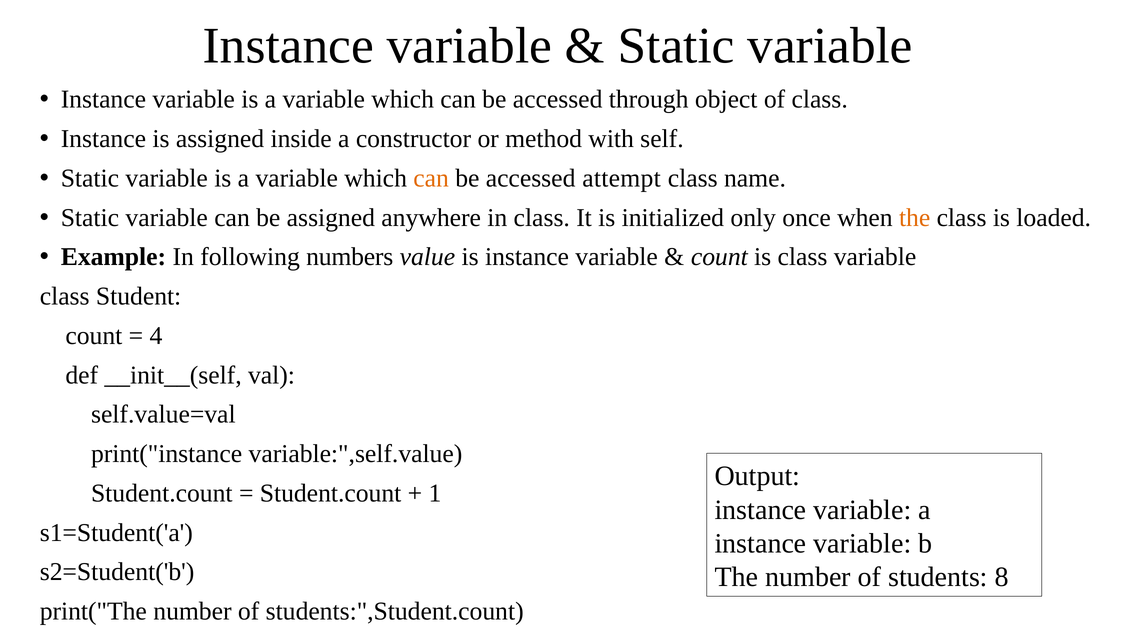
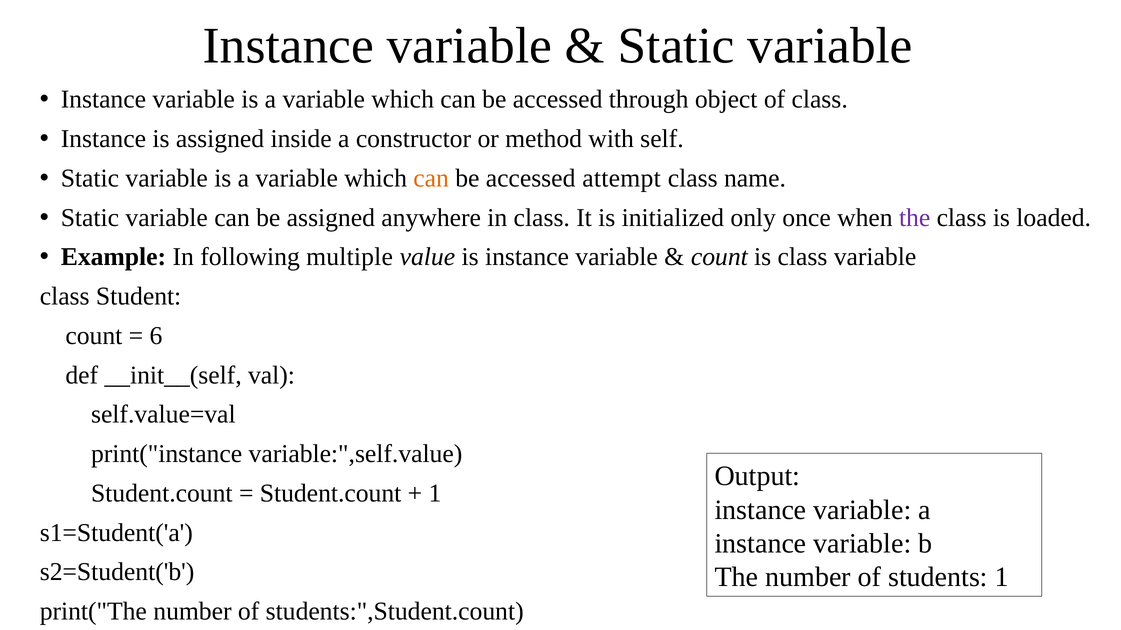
the at (915, 218) colour: orange -> purple
numbers: numbers -> multiple
4: 4 -> 6
students 8: 8 -> 1
